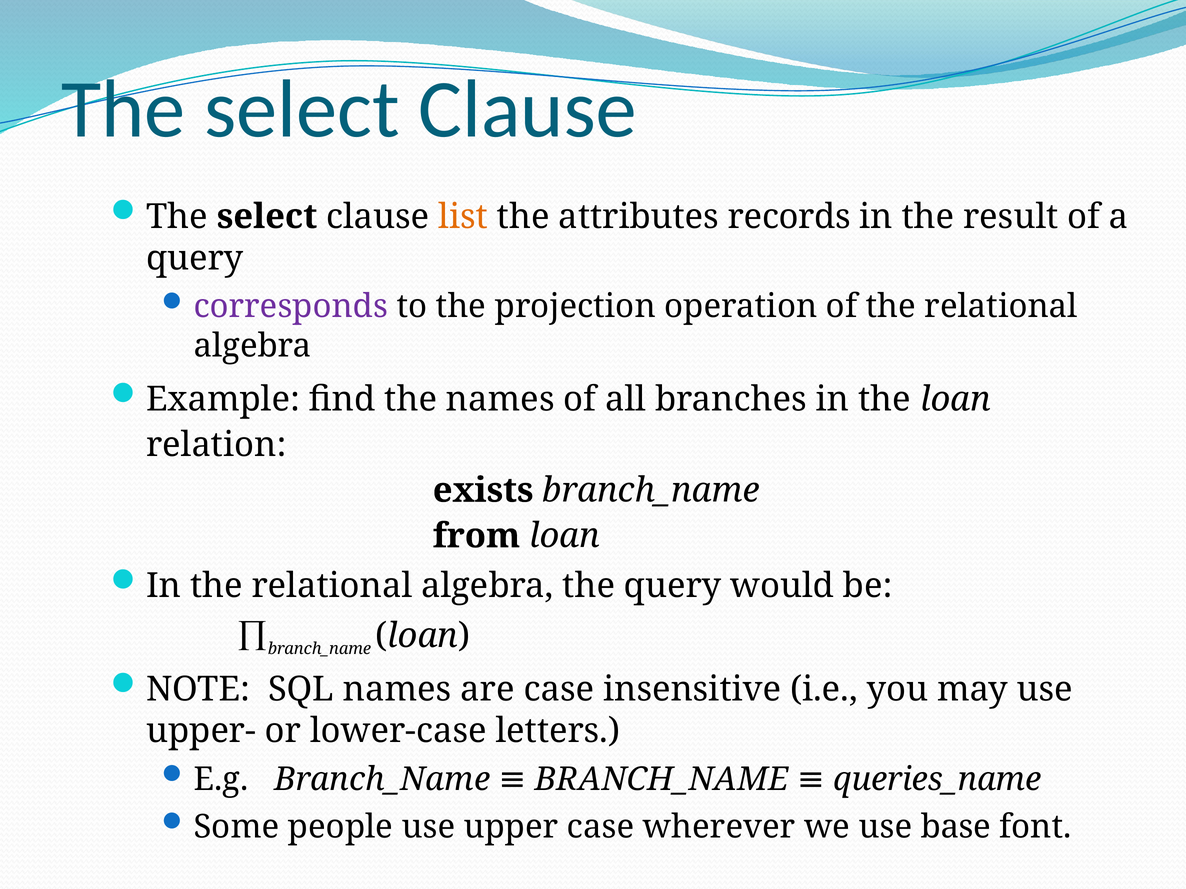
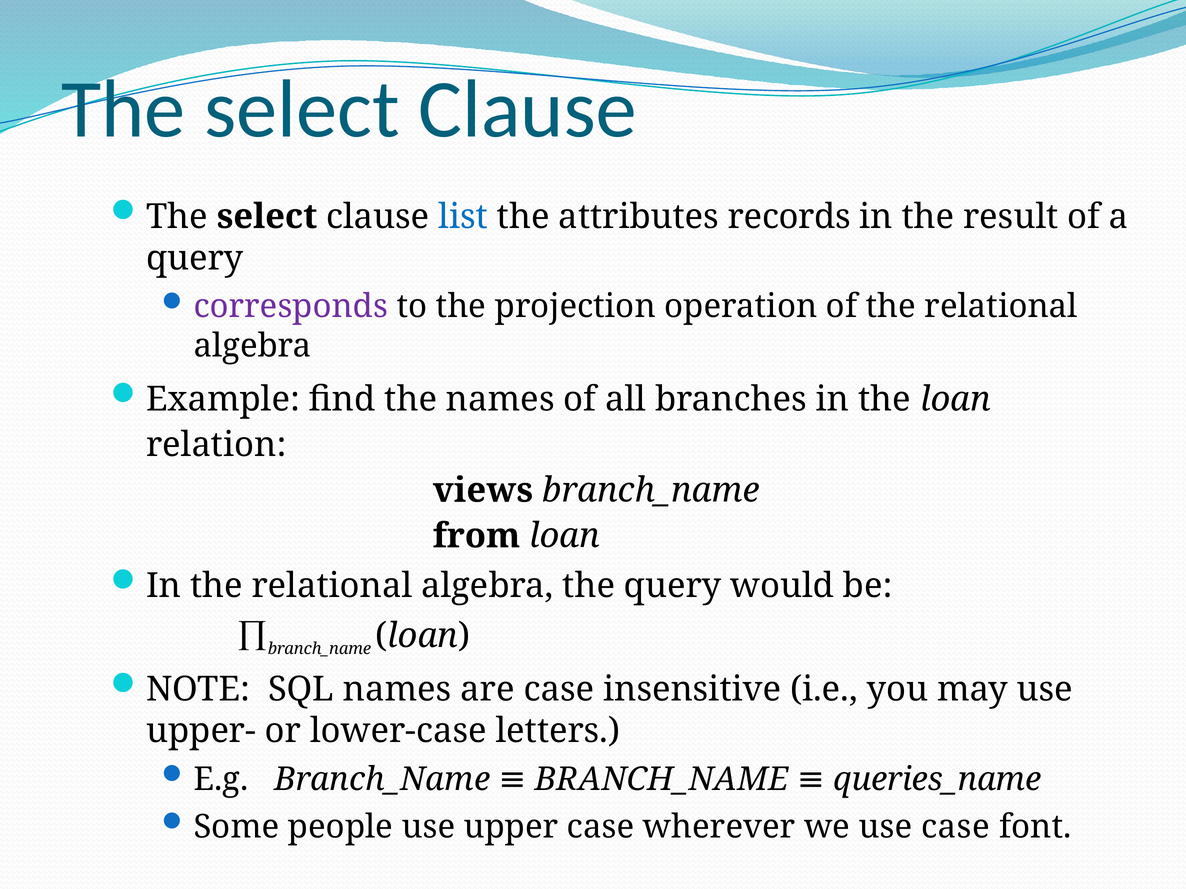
list colour: orange -> blue
exists: exists -> views
use base: base -> case
